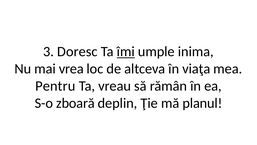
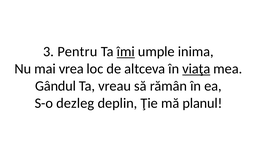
Doresc: Doresc -> Pentru
viaţa underline: none -> present
Pentru: Pentru -> Gândul
zboară: zboară -> dezleg
